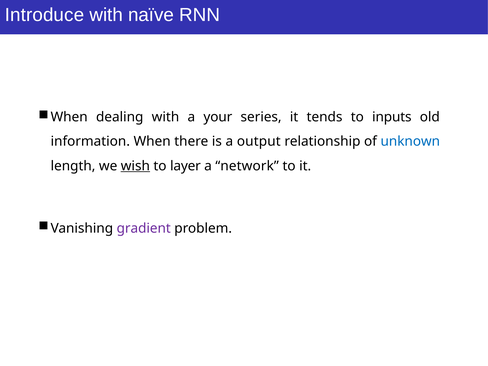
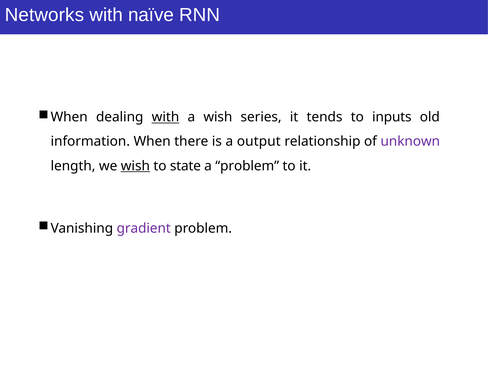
Introduce: Introduce -> Networks
with at (165, 117) underline: none -> present
a your: your -> wish
unknown colour: blue -> purple
layer: layer -> state
a network: network -> problem
